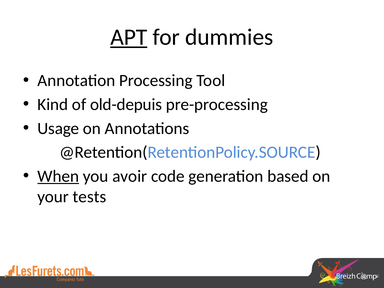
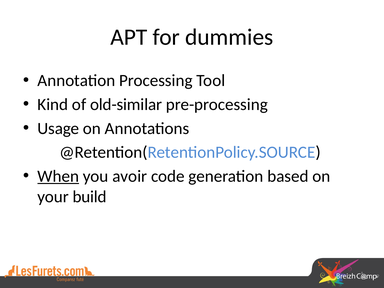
APT underline: present -> none
old-depuis: old-depuis -> old-similar
tests: tests -> build
